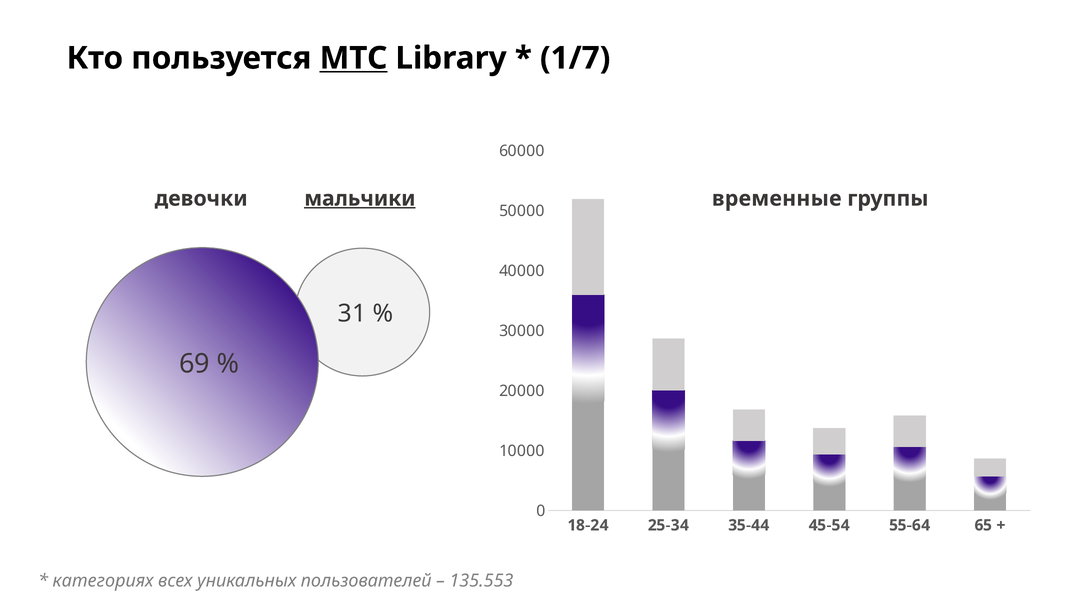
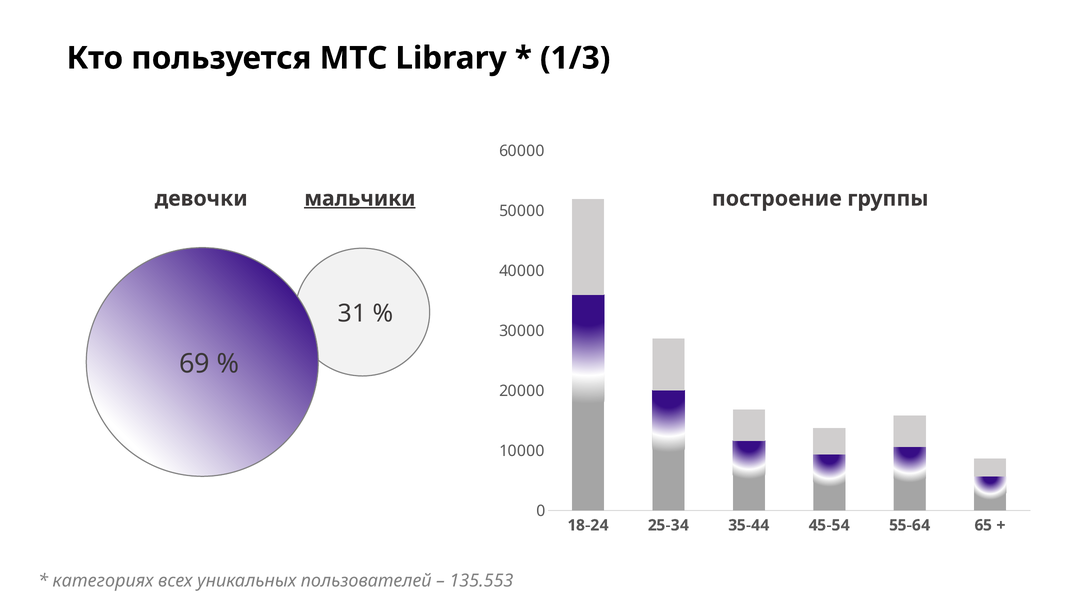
МТС underline: present -> none
1/7: 1/7 -> 1/3
временные: временные -> построение
